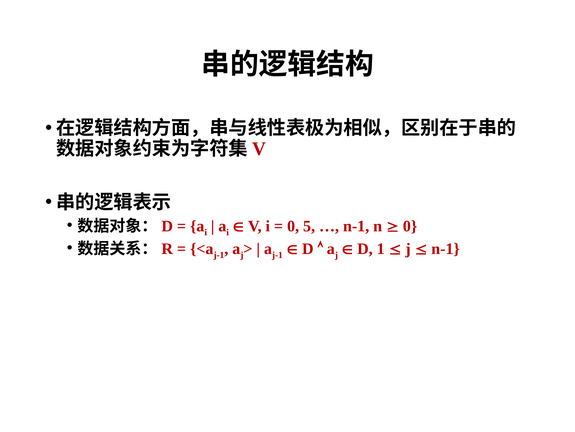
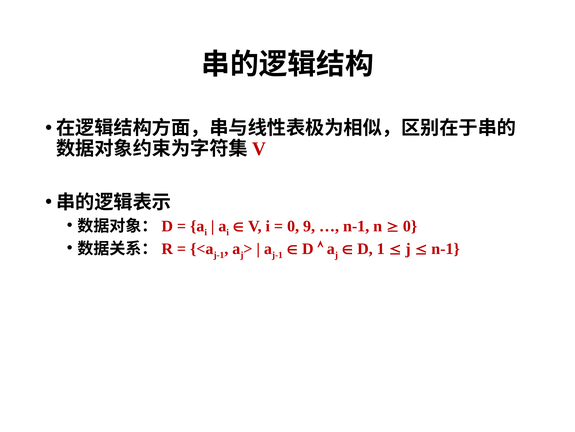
5: 5 -> 9
